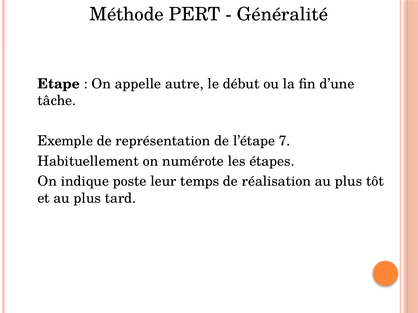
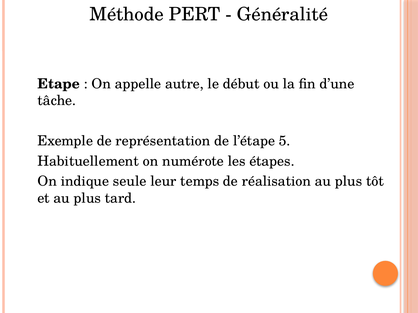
7: 7 -> 5
poste: poste -> seule
